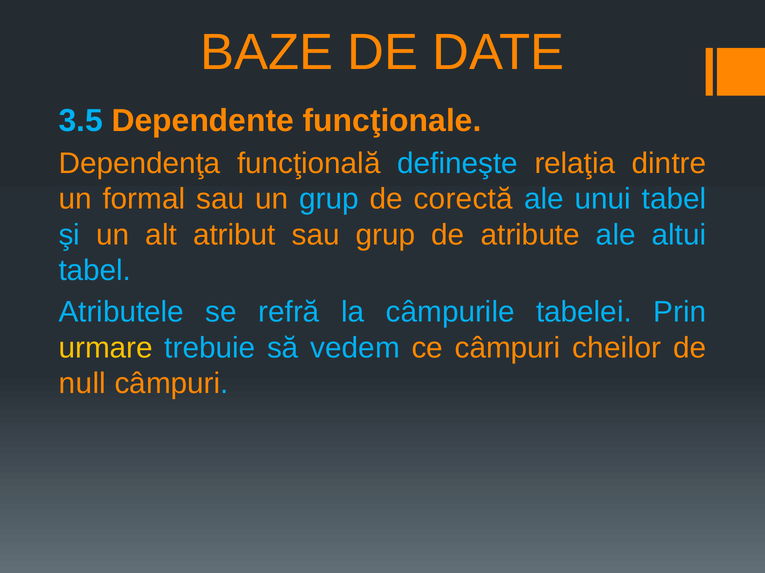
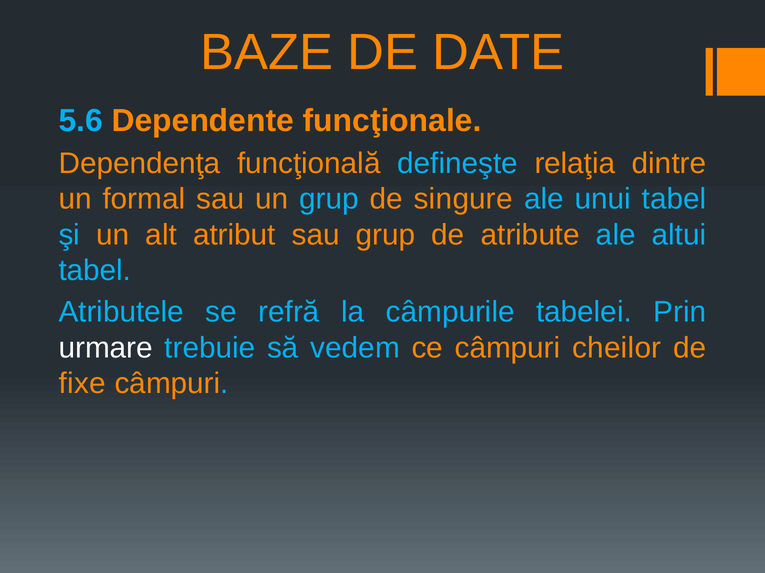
3.5: 3.5 -> 5.6
corectă: corectă -> singure
urmare colour: yellow -> white
null: null -> fixe
